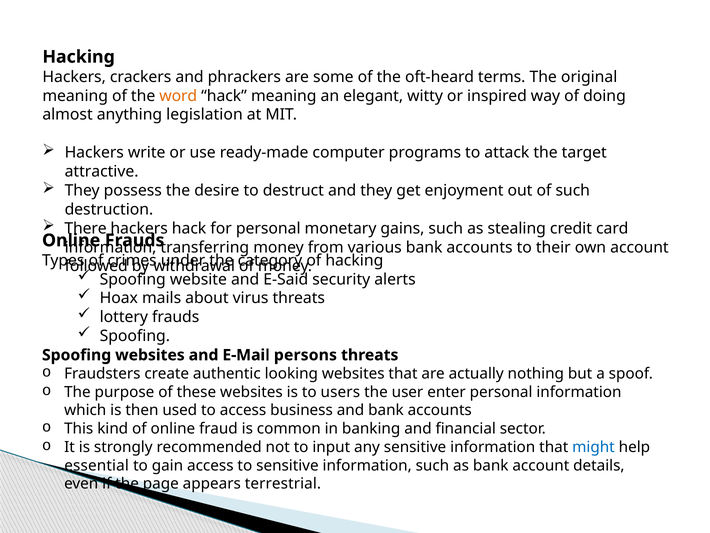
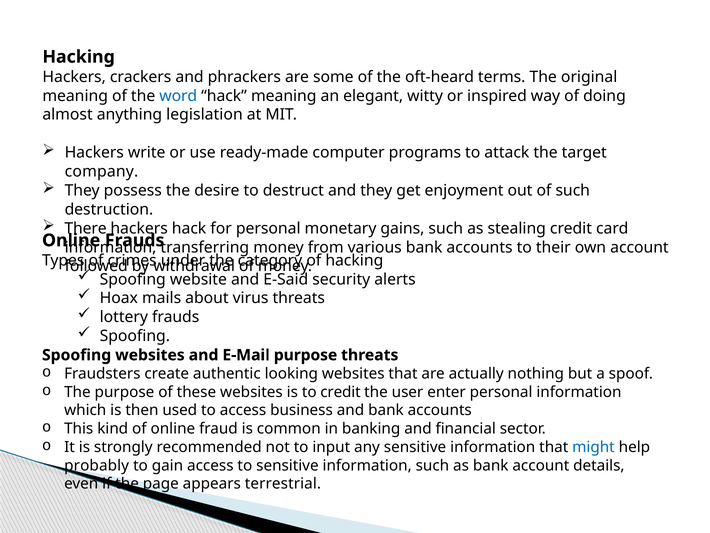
word colour: orange -> blue
attractive: attractive -> company
E-Mail persons: persons -> purpose
to users: users -> credit
essential: essential -> probably
